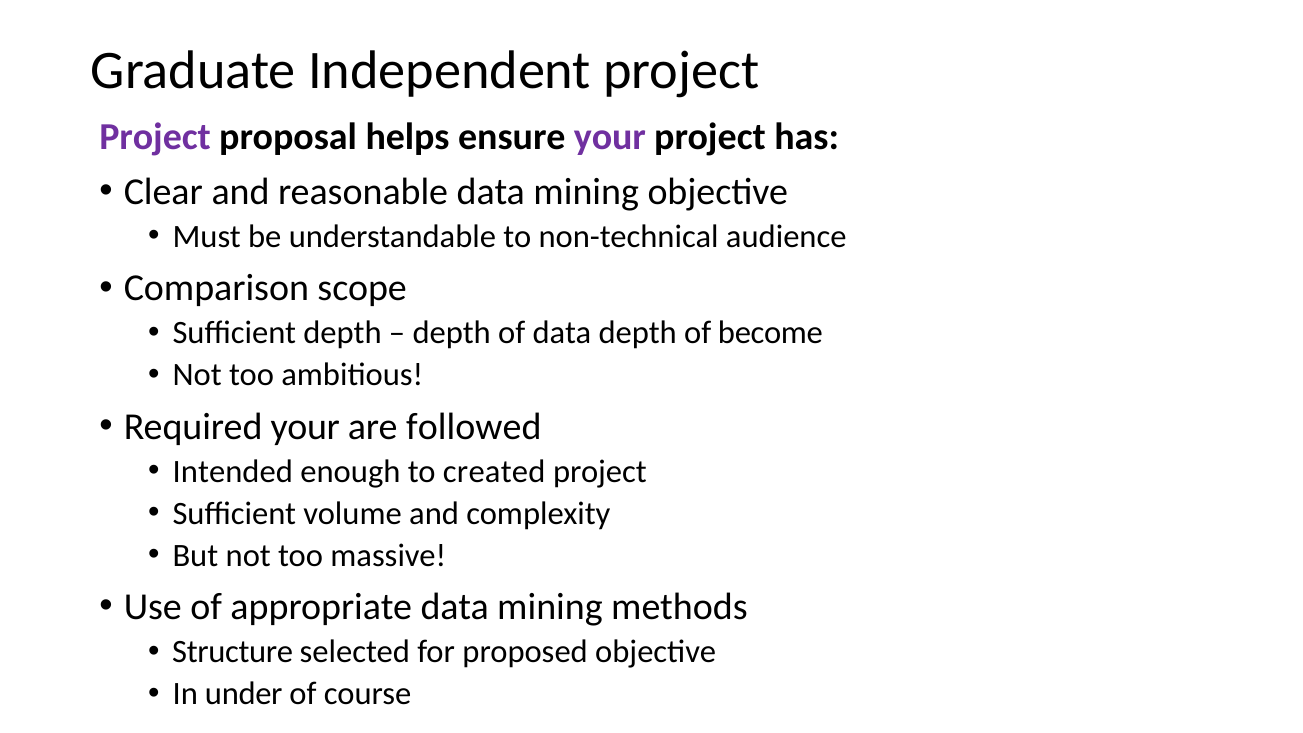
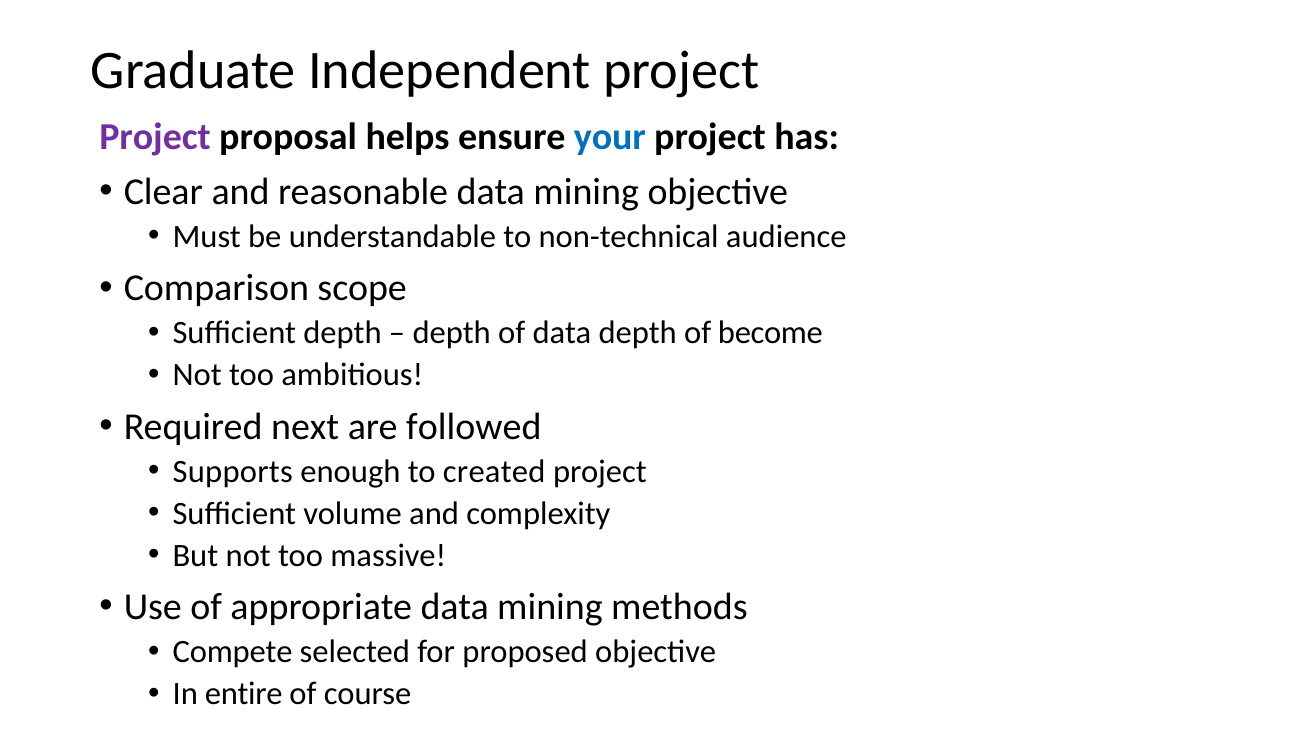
your at (610, 137) colour: purple -> blue
Required your: your -> next
Intended: Intended -> Supports
Structure: Structure -> Compete
under: under -> entire
